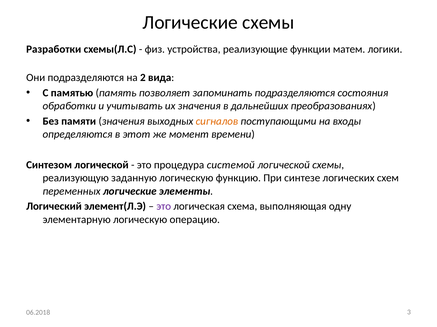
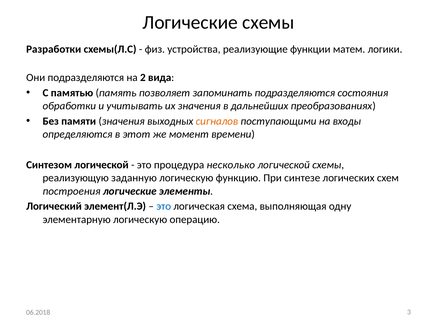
системой: системой -> несколько
переменных: переменных -> построения
это at (164, 207) colour: purple -> blue
